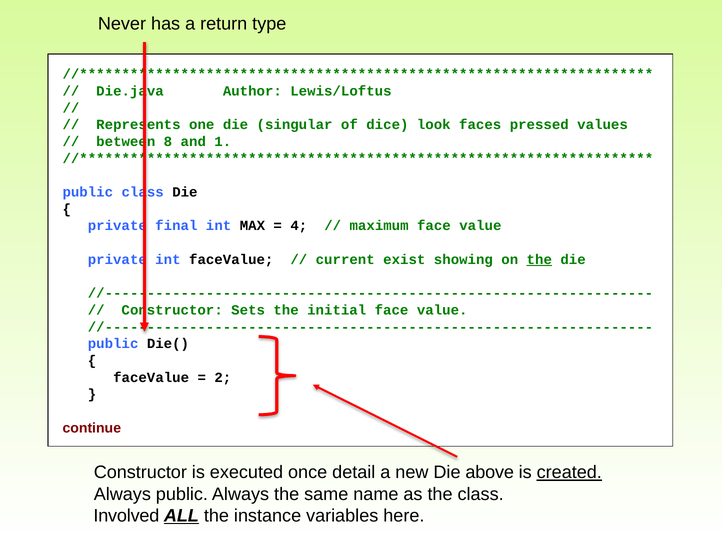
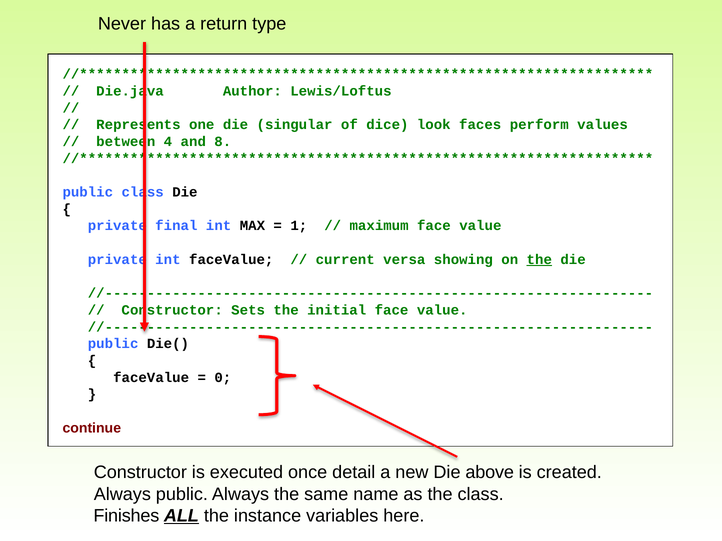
pressed: pressed -> perform
8: 8 -> 4
1: 1 -> 8
4: 4 -> 1
exist: exist -> versa
2: 2 -> 0
created underline: present -> none
Involved: Involved -> Finishes
